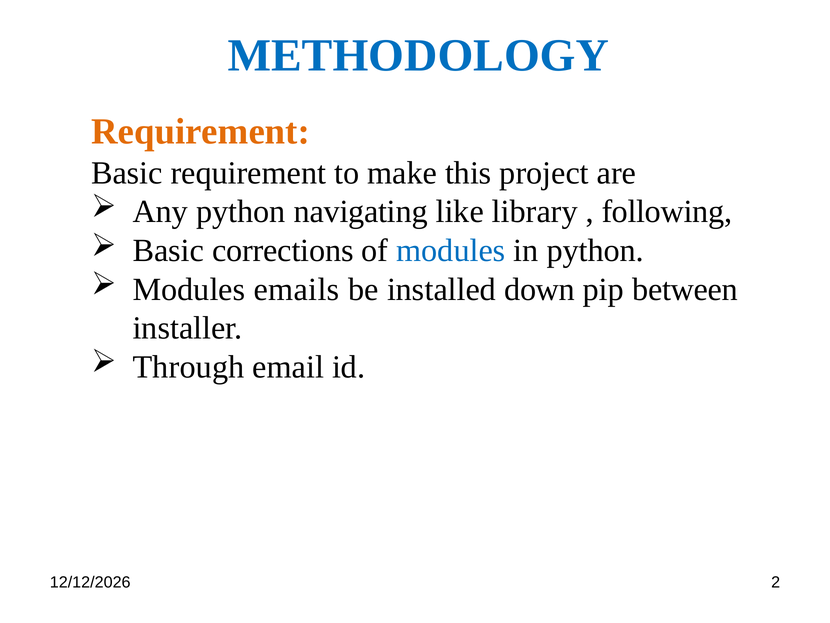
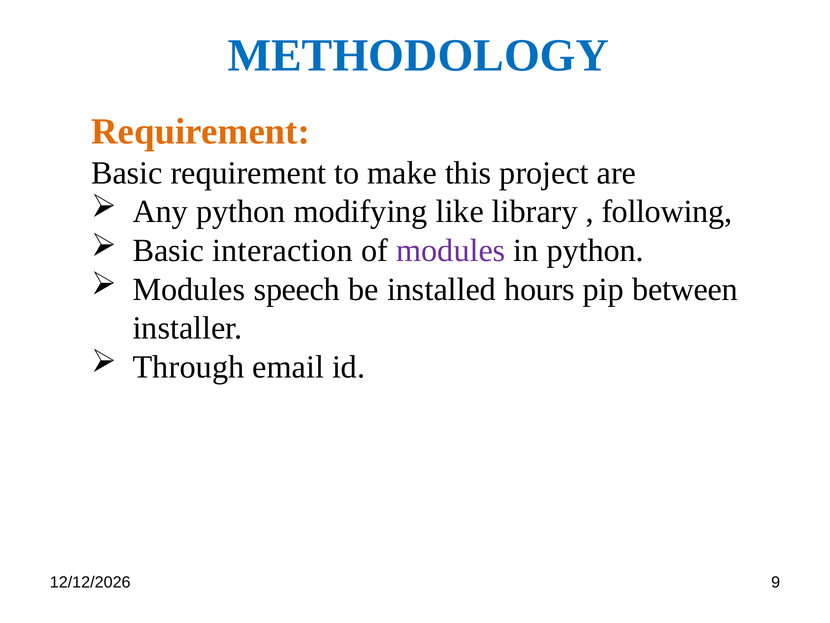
navigating: navigating -> modifying
corrections: corrections -> interaction
modules at (451, 250) colour: blue -> purple
emails: emails -> speech
down: down -> hours
2: 2 -> 9
